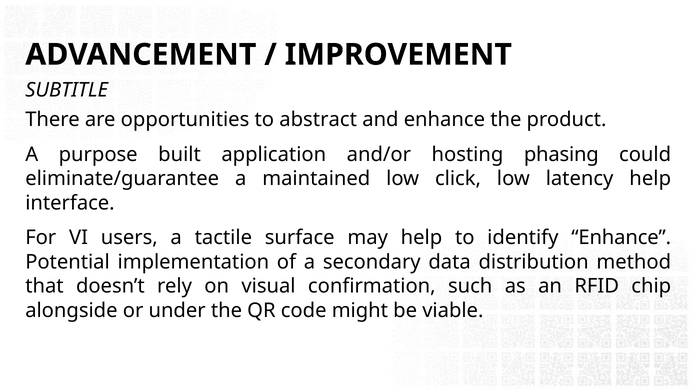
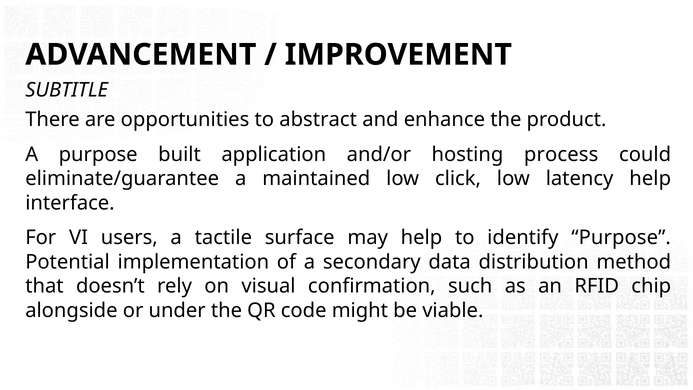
phasing: phasing -> process
identify Enhance: Enhance -> Purpose
